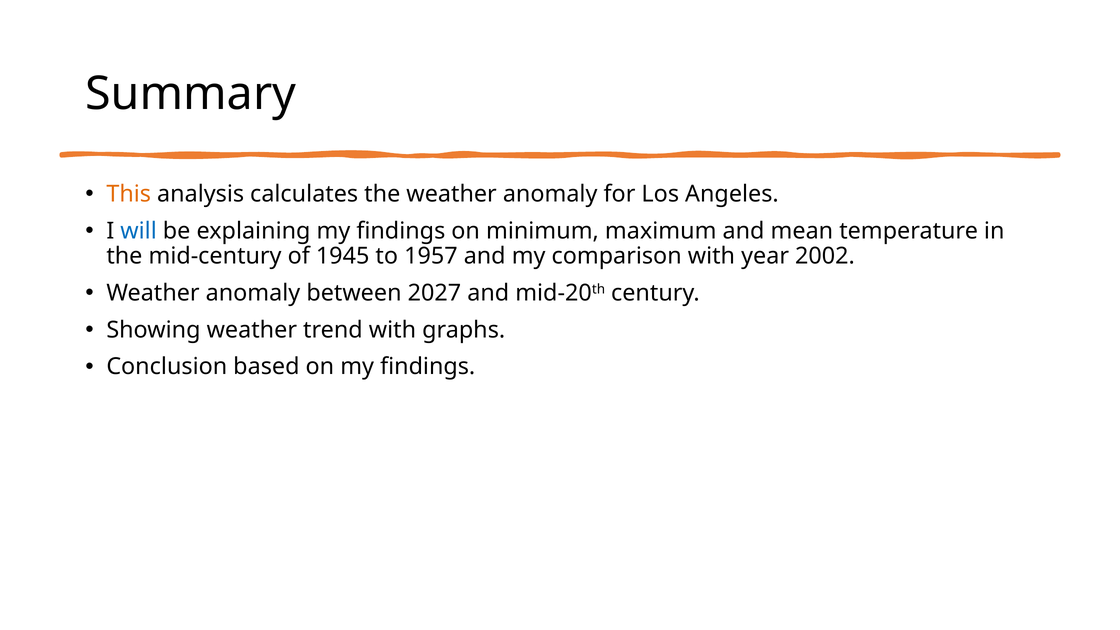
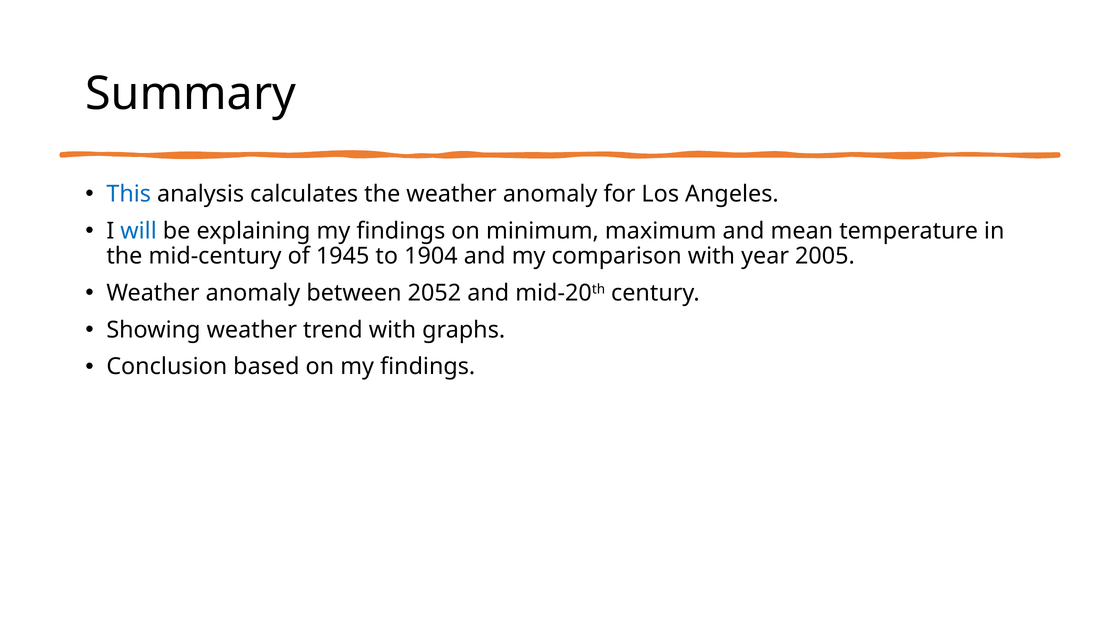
This colour: orange -> blue
1957: 1957 -> 1904
2002: 2002 -> 2005
2027: 2027 -> 2052
